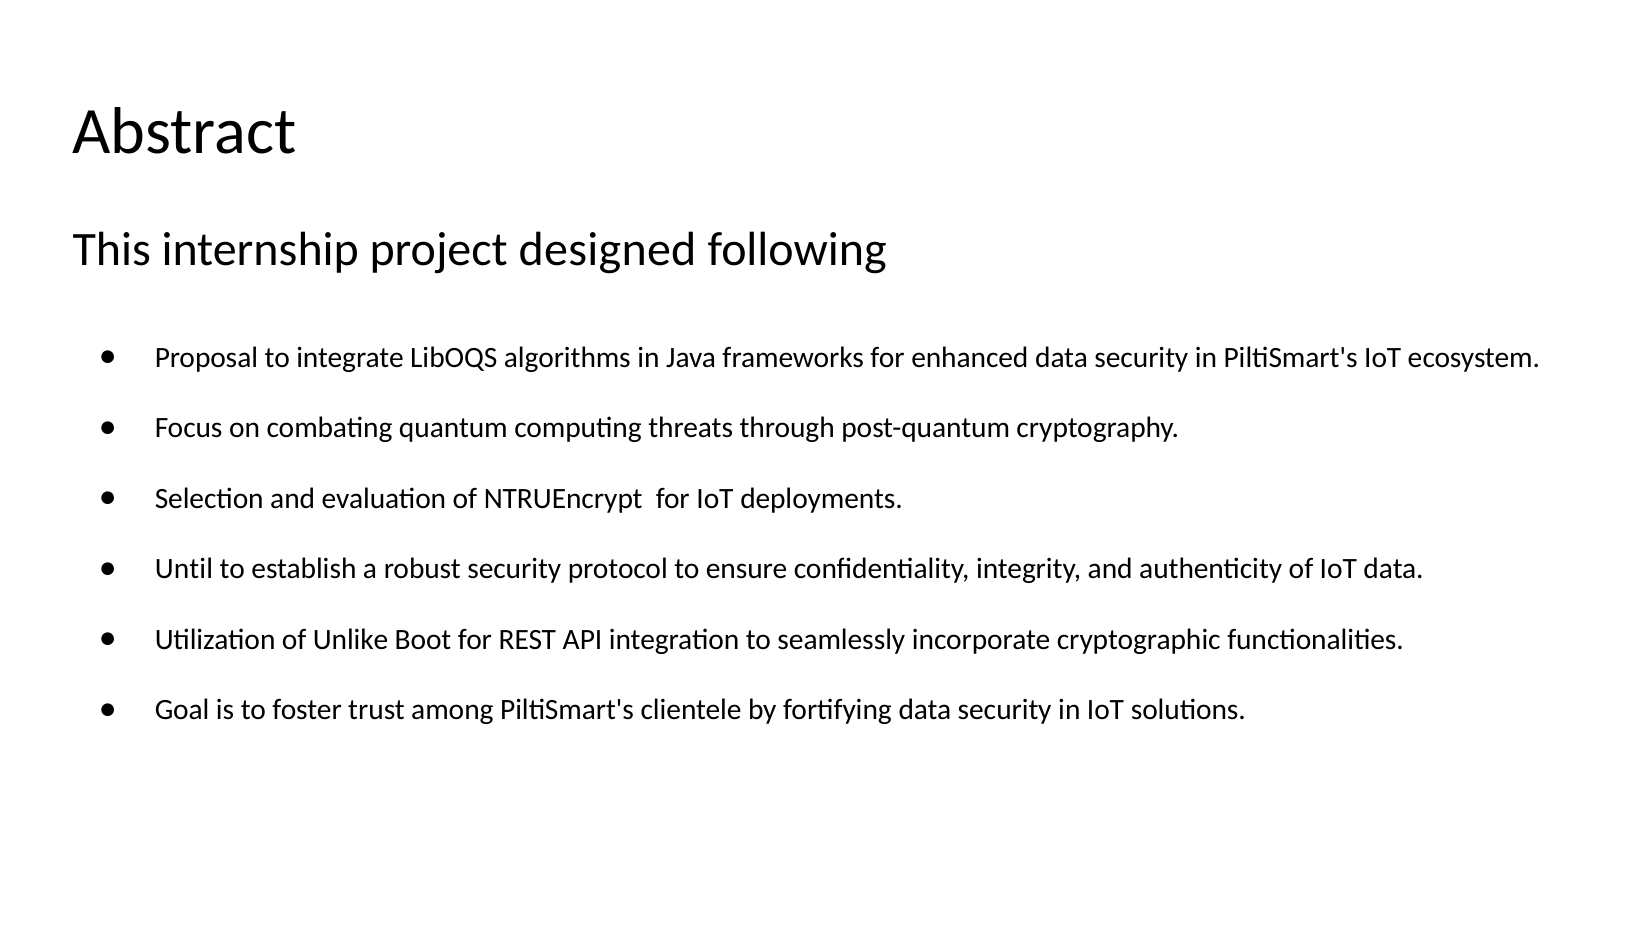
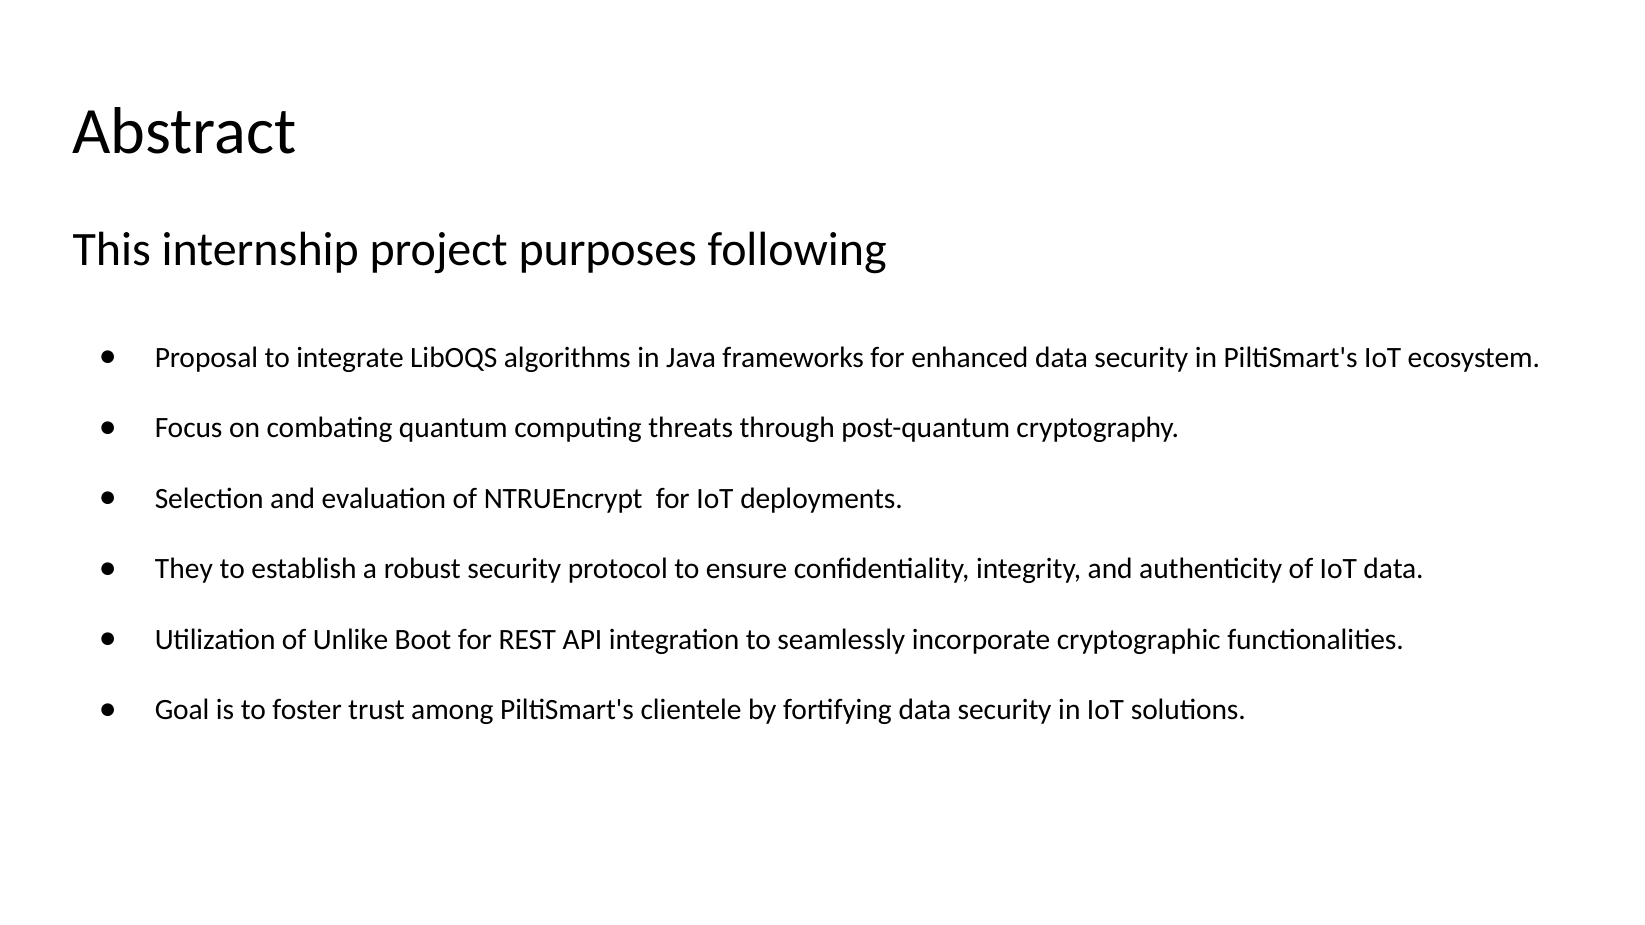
designed: designed -> purposes
Until: Until -> They
